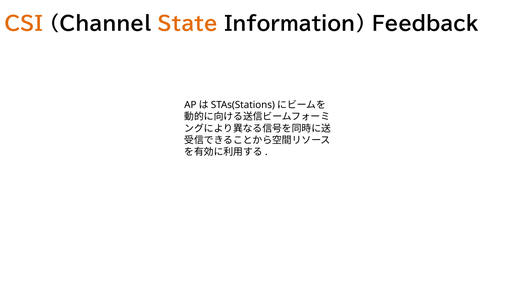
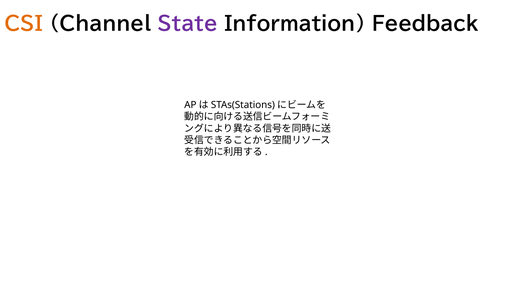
State colour: orange -> purple
